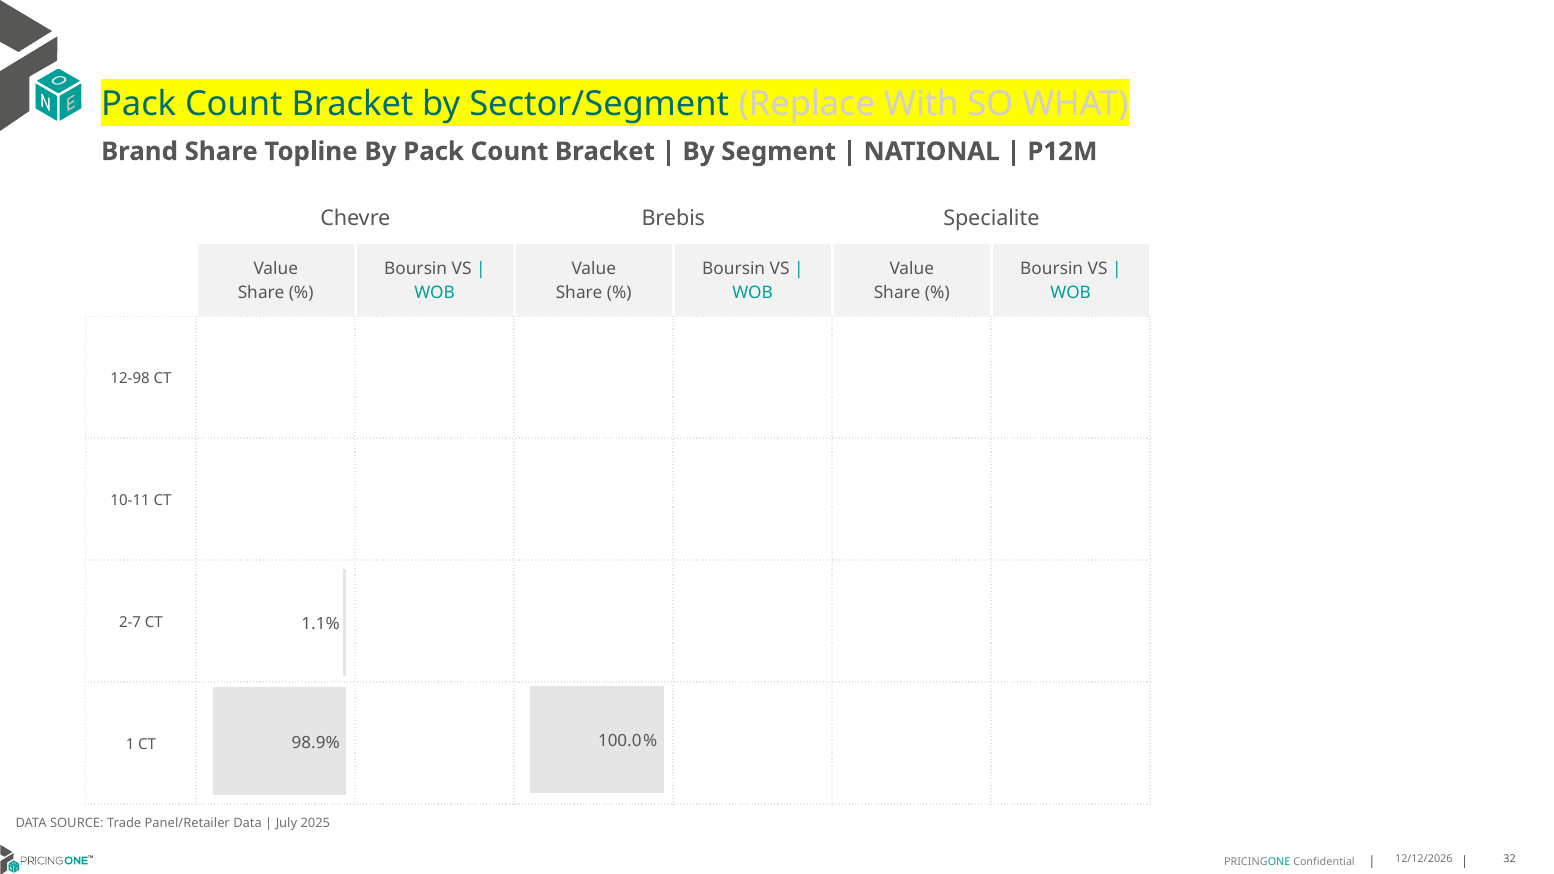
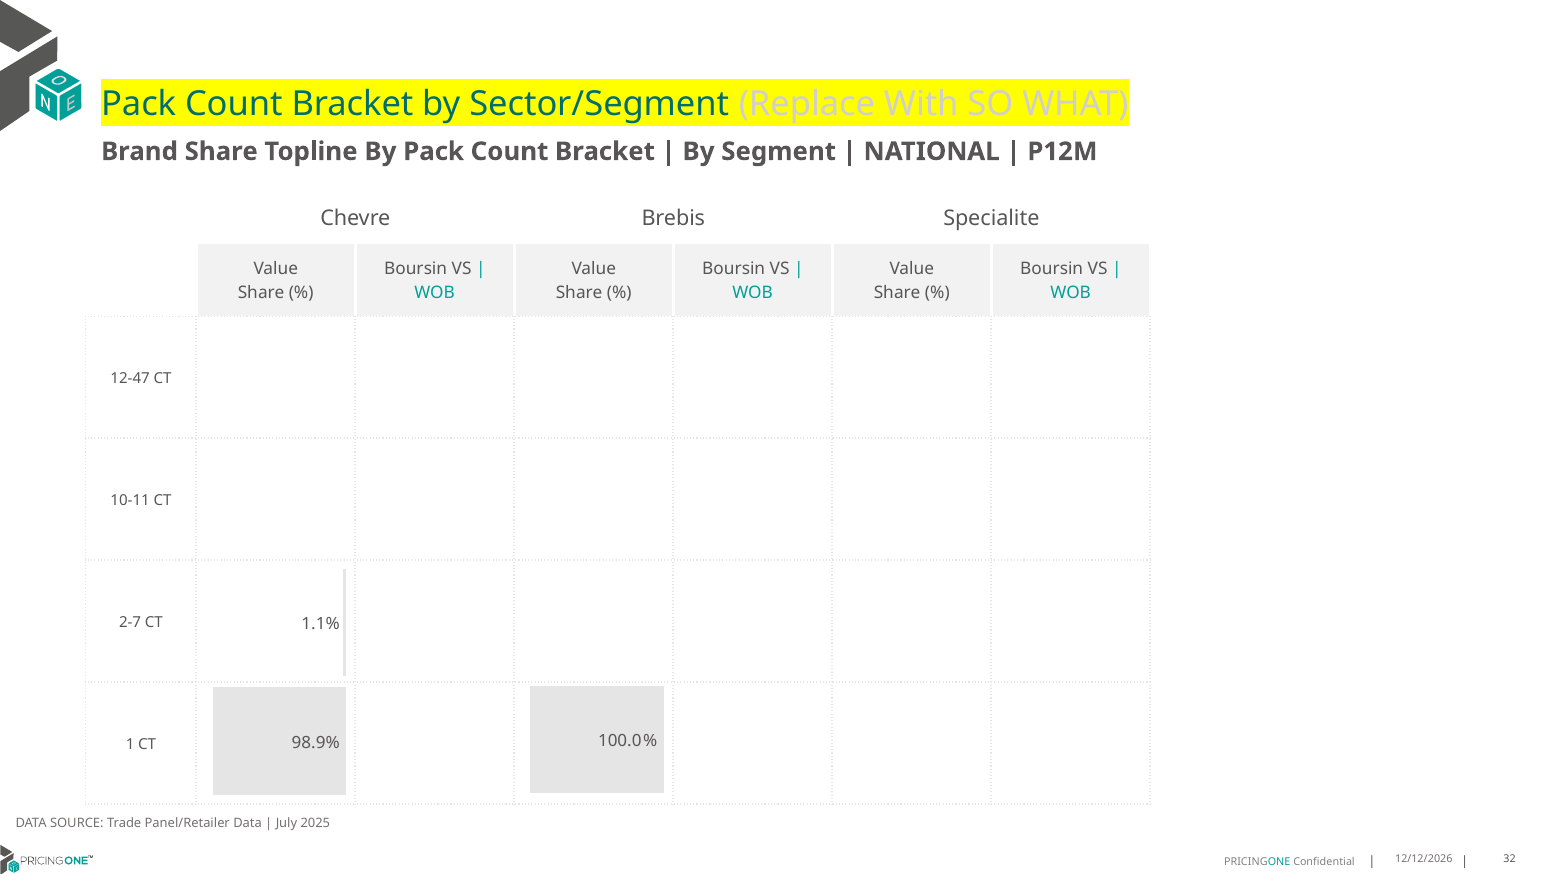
12-98: 12-98 -> 12-47
